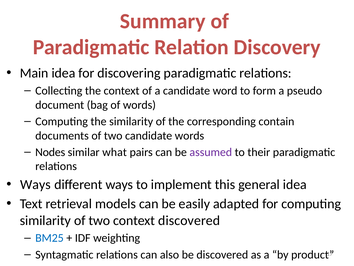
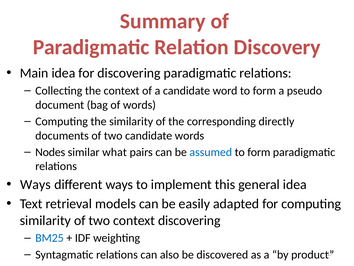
contain: contain -> directly
assumed colour: purple -> blue
their at (259, 152): their -> form
context discovered: discovered -> discovering
